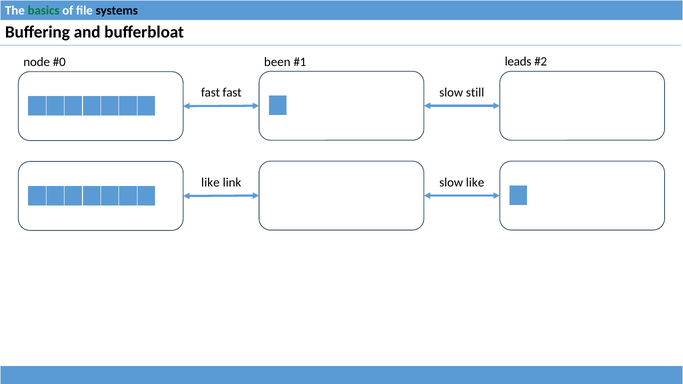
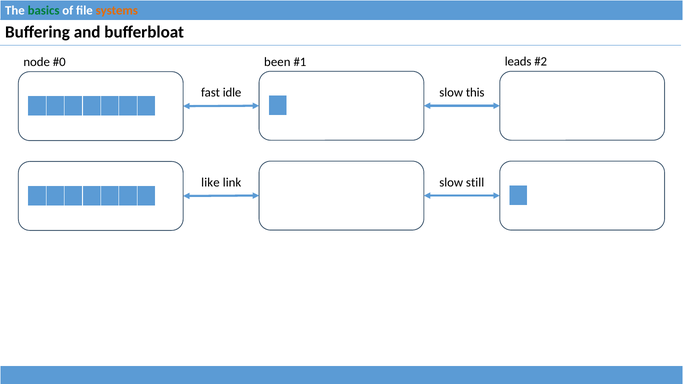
systems colour: black -> orange
fast fast: fast -> idle
still: still -> this
slow like: like -> still
